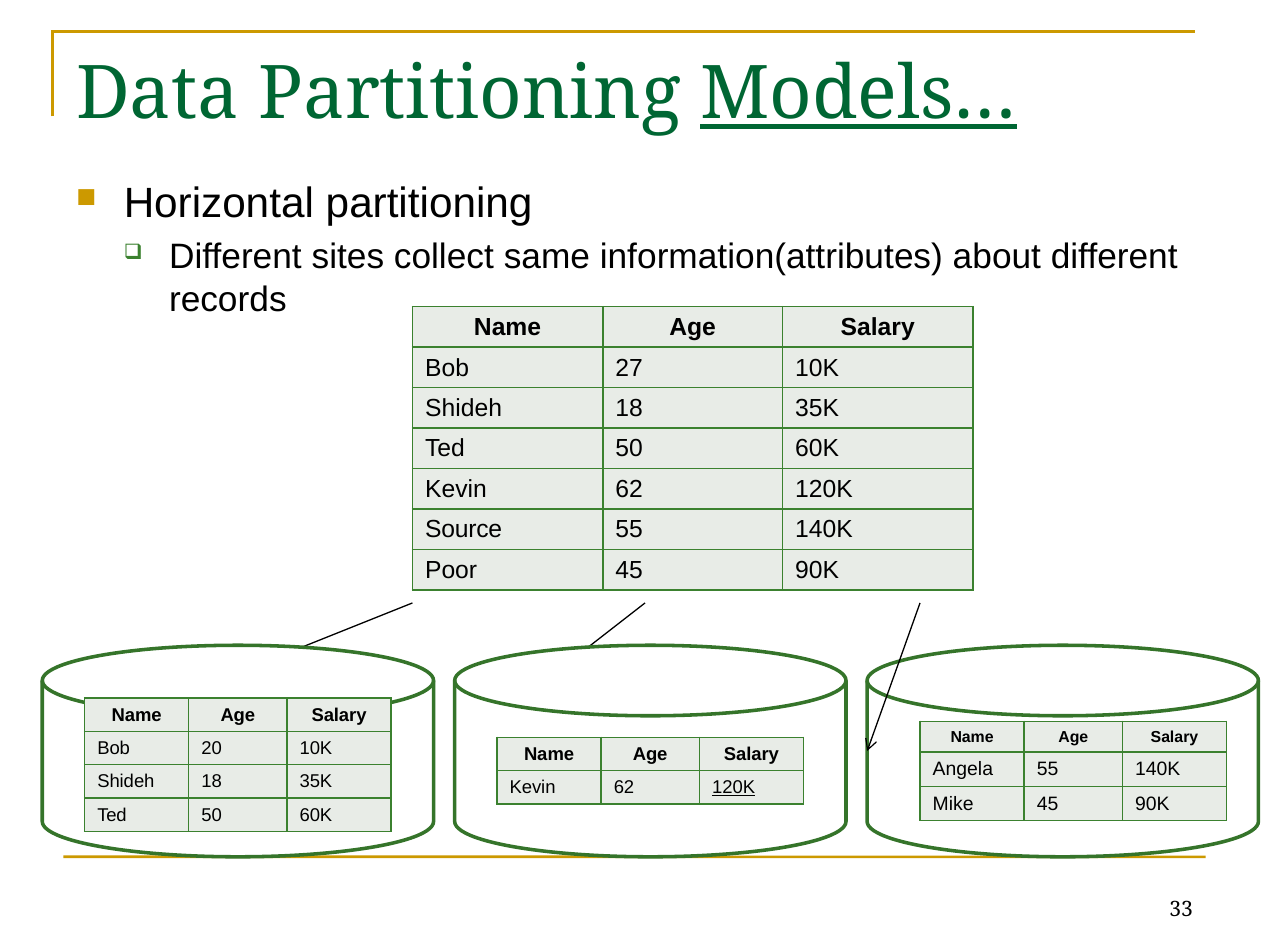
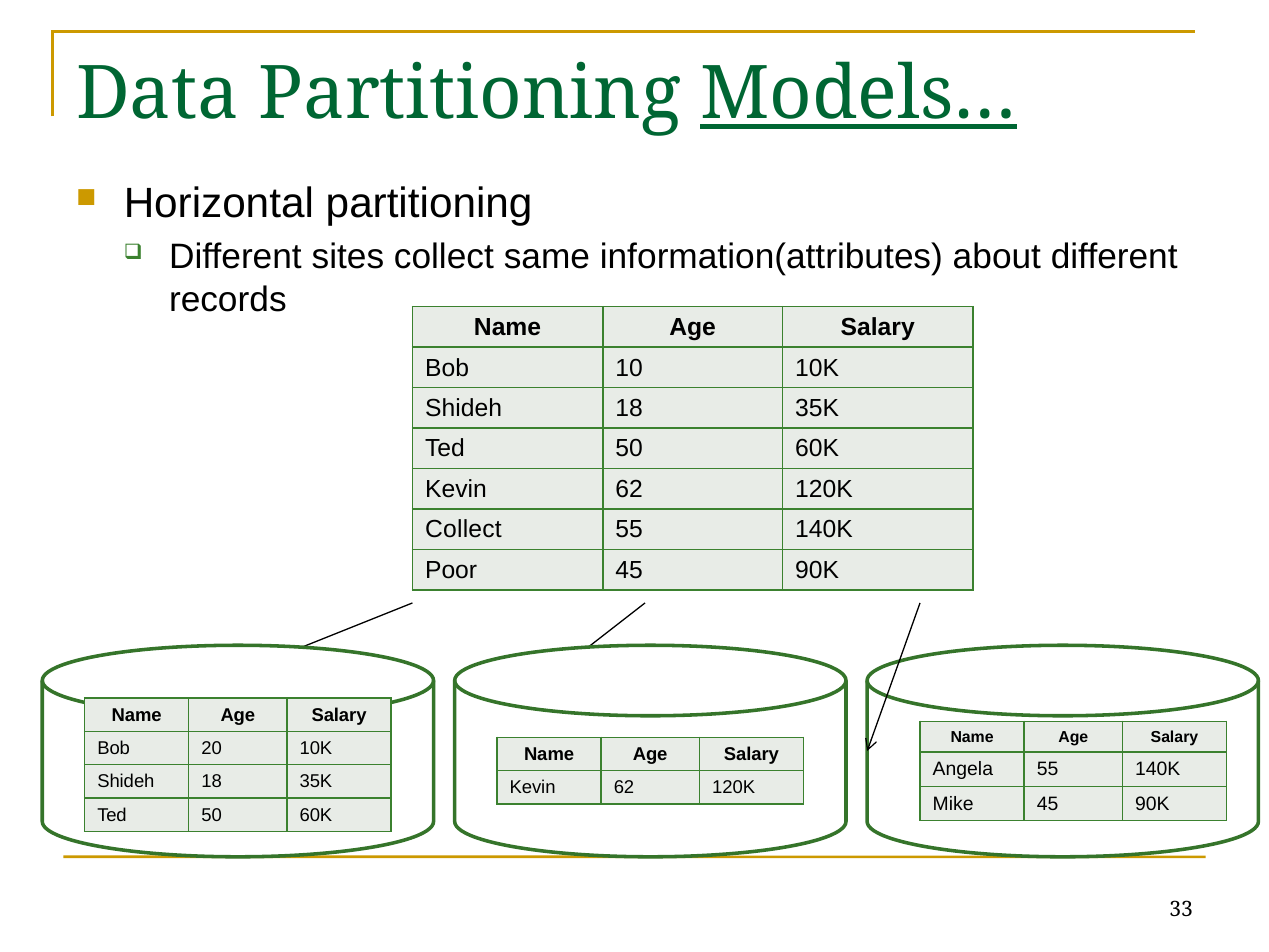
27: 27 -> 10
Source at (464, 530): Source -> Collect
120K at (734, 787) underline: present -> none
